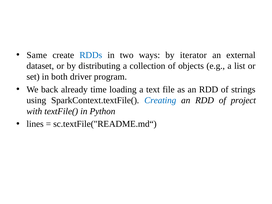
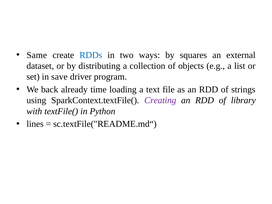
iterator: iterator -> squares
both: both -> save
Creating colour: blue -> purple
project: project -> library
